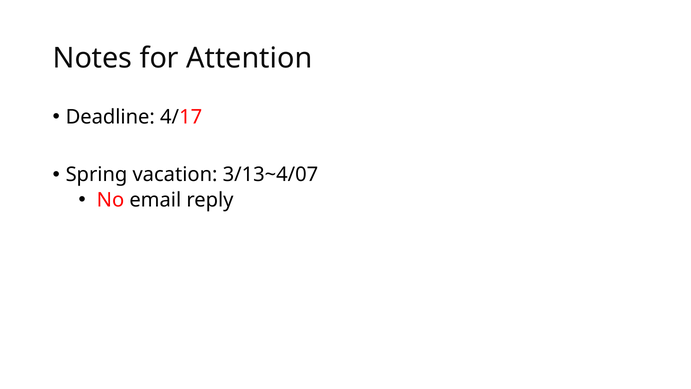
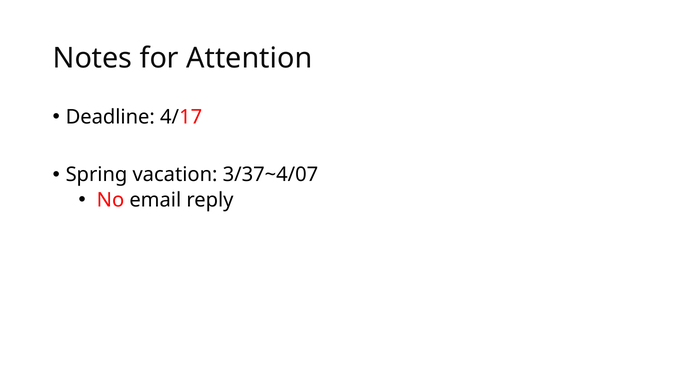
3/13~4/07: 3/13~4/07 -> 3/37~4/07
